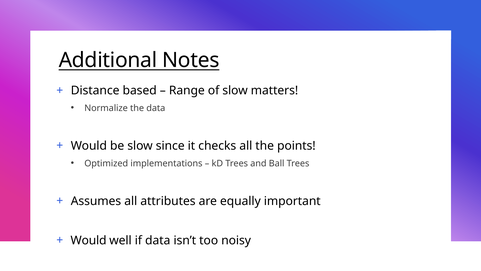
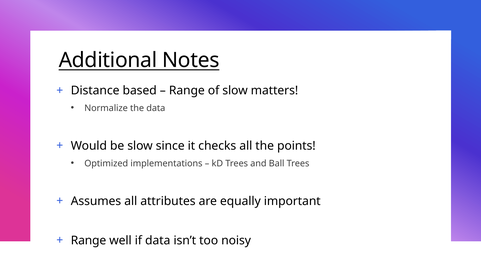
Would at (89, 240): Would -> Range
